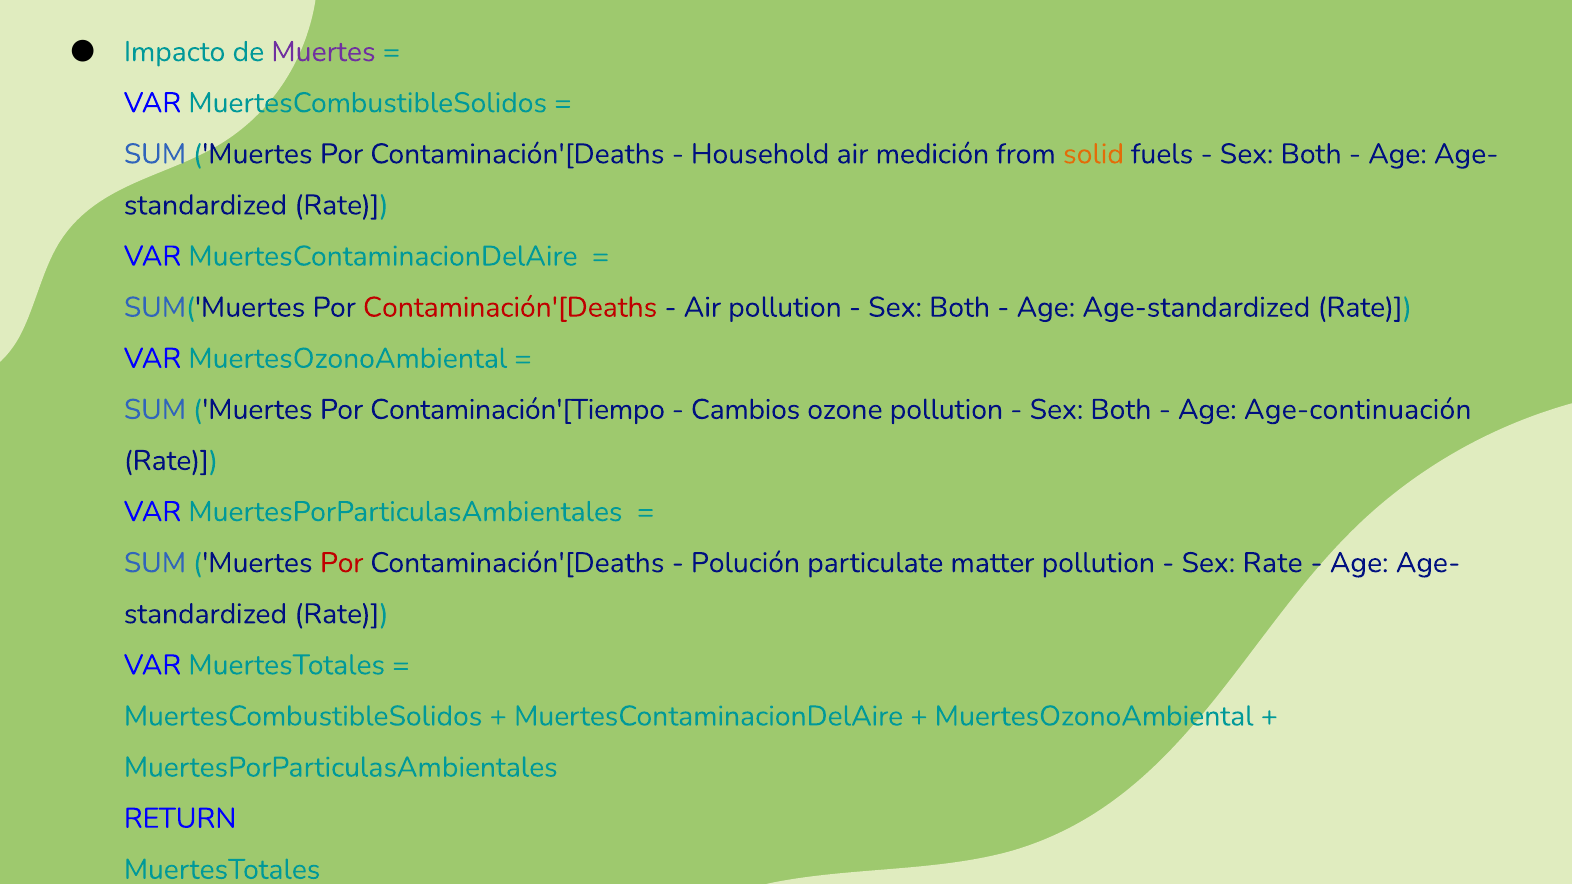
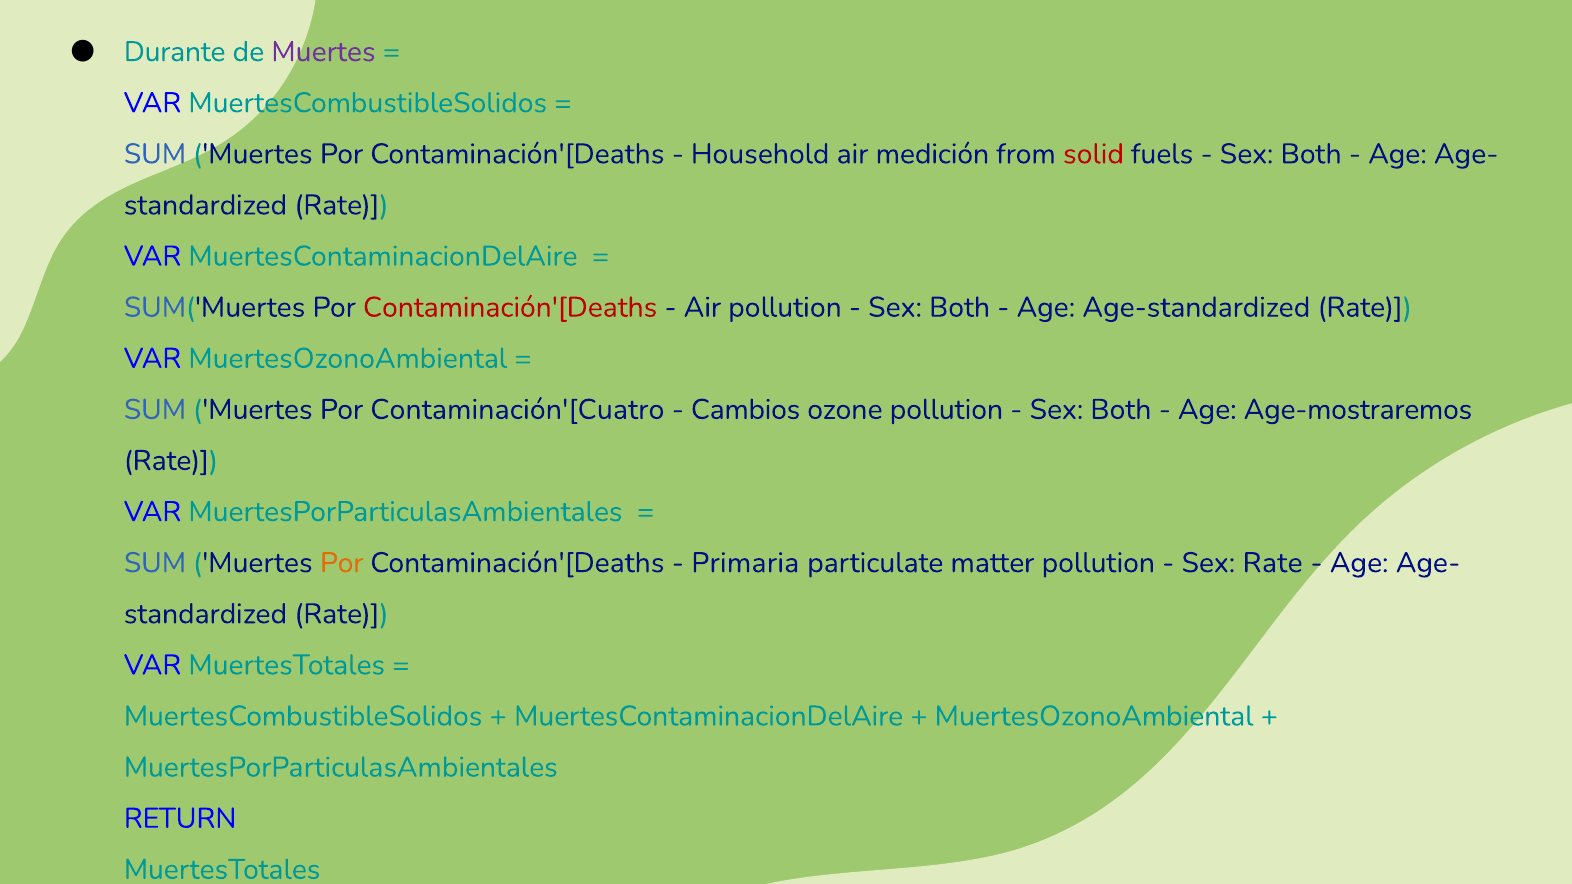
Impacto: Impacto -> Durante
solid colour: orange -> red
Contaminación'[Tiempo: Contaminación'[Tiempo -> Contaminación'[Cuatro
Age-continuación: Age-continuación -> Age-mostraremos
Por at (342, 563) colour: red -> orange
Polución: Polución -> Primaria
